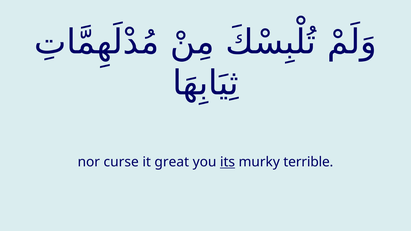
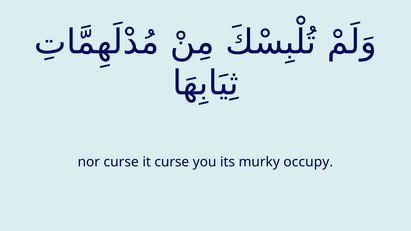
it great: great -> curse
its underline: present -> none
terrible: terrible -> occupy
